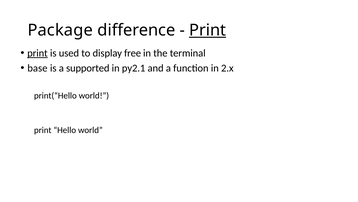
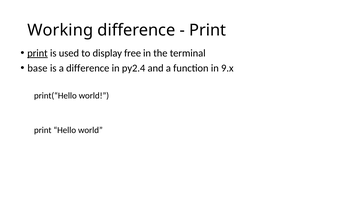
Package: Package -> Working
Print at (208, 30) underline: present -> none
a supported: supported -> difference
py2.1: py2.1 -> py2.4
2.x: 2.x -> 9.x
